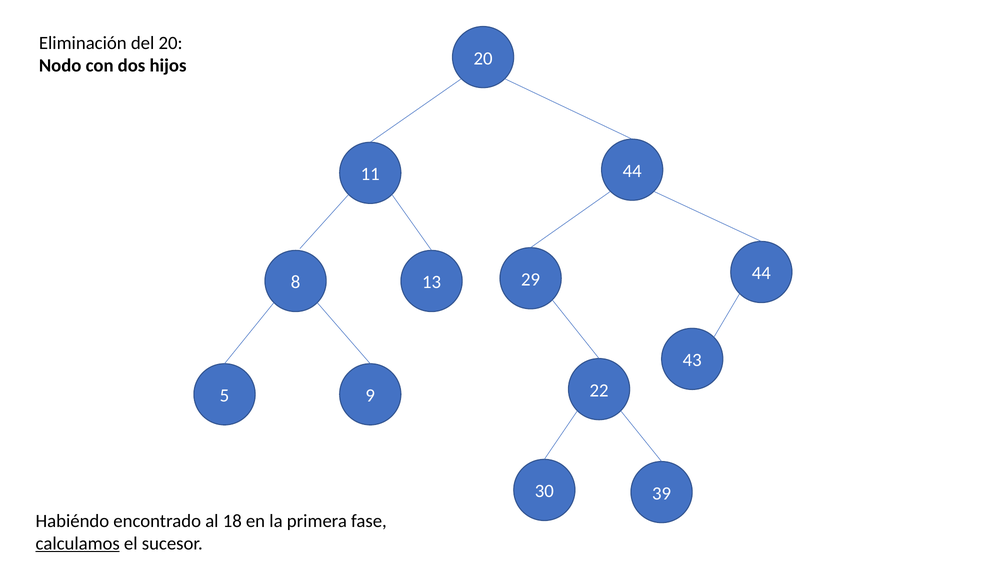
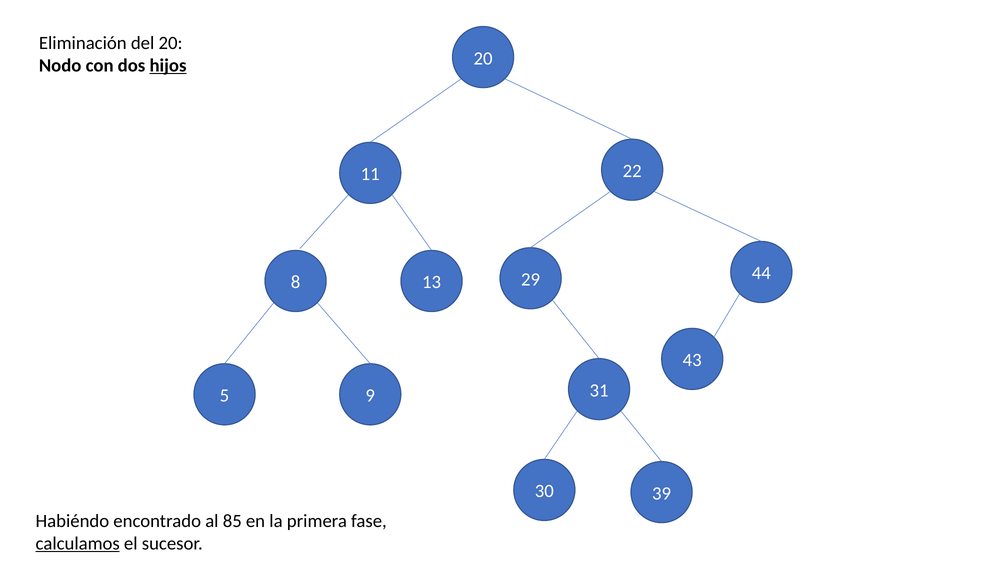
hijos underline: none -> present
11 44: 44 -> 22
22: 22 -> 31
18: 18 -> 85
